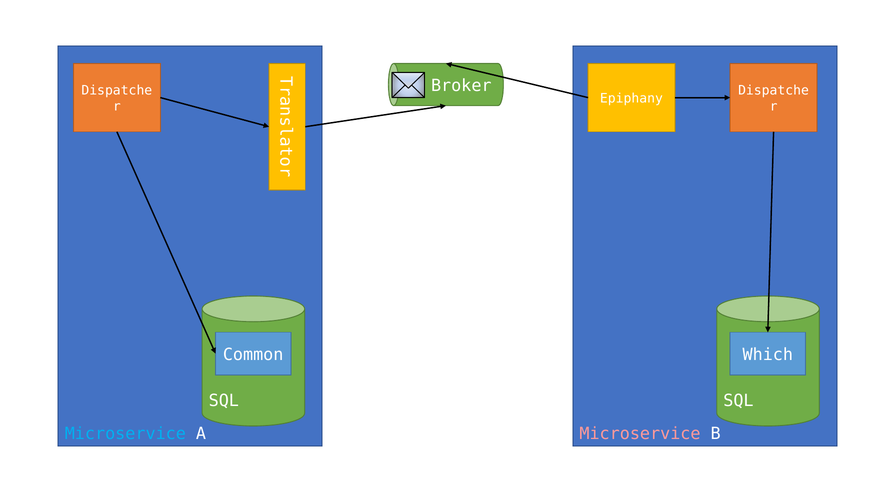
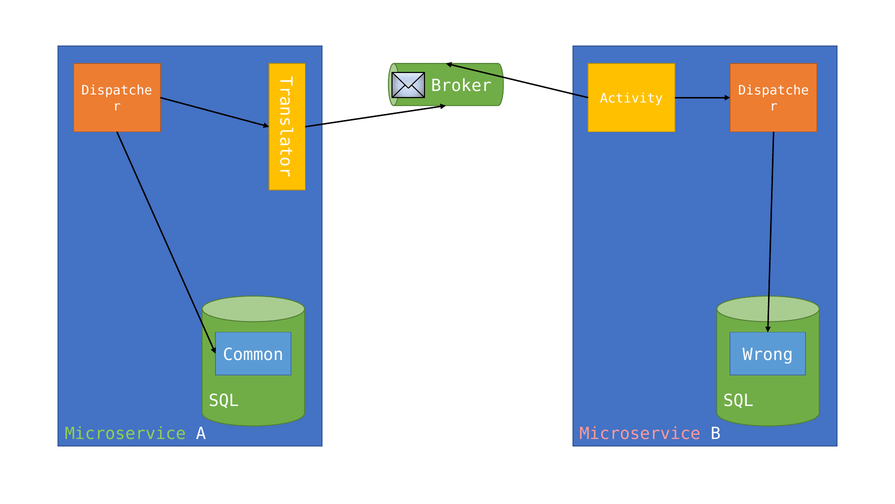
Epiphany: Epiphany -> Activity
Which: Which -> Wrong
Microservice at (125, 433) colour: light blue -> light green
